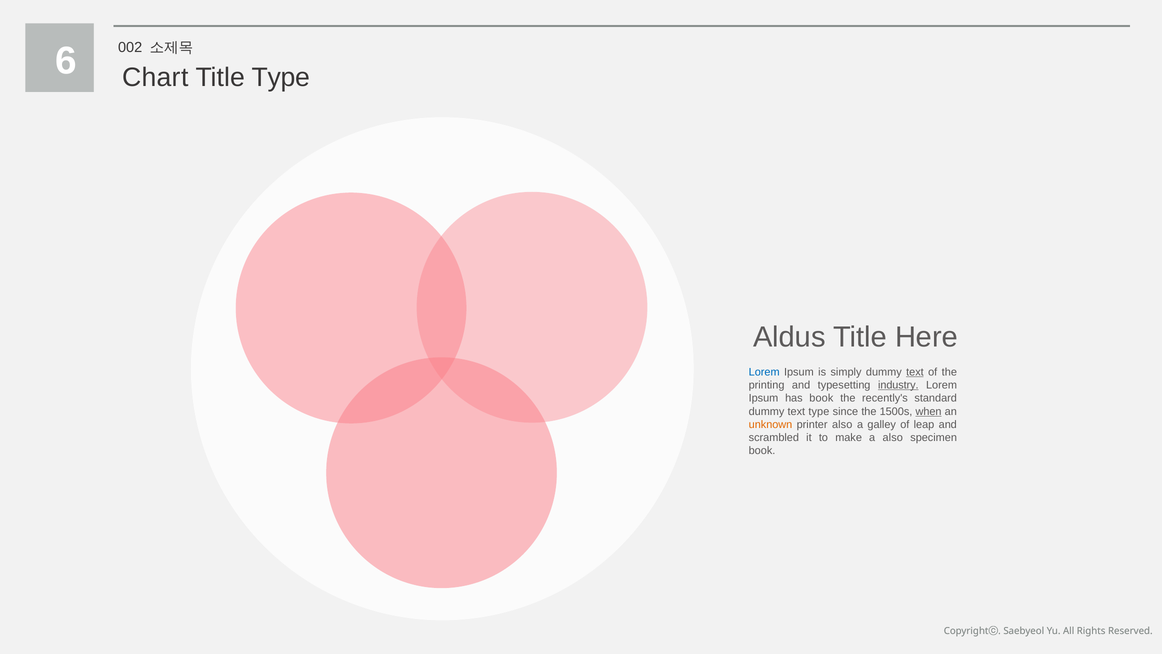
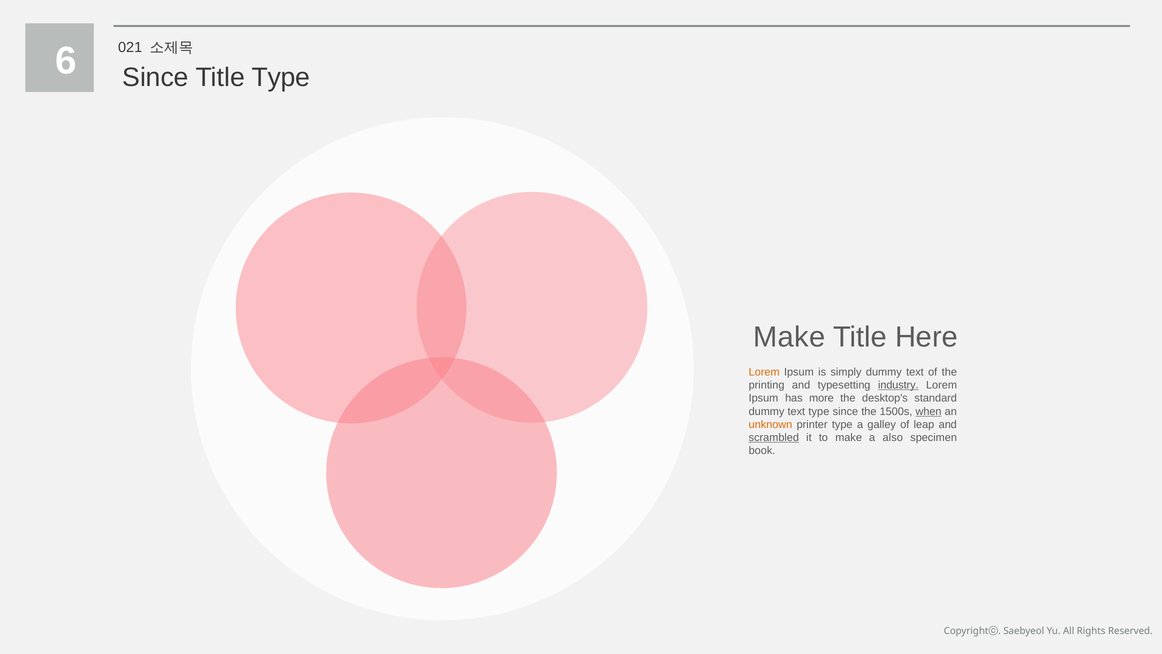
002: 002 -> 021
Chart at (155, 78): Chart -> Since
Aldus at (789, 337): Aldus -> Make
Lorem at (764, 372) colour: blue -> orange
text at (915, 372) underline: present -> none
has book: book -> more
recently's: recently's -> desktop's
printer also: also -> type
scrambled underline: none -> present
